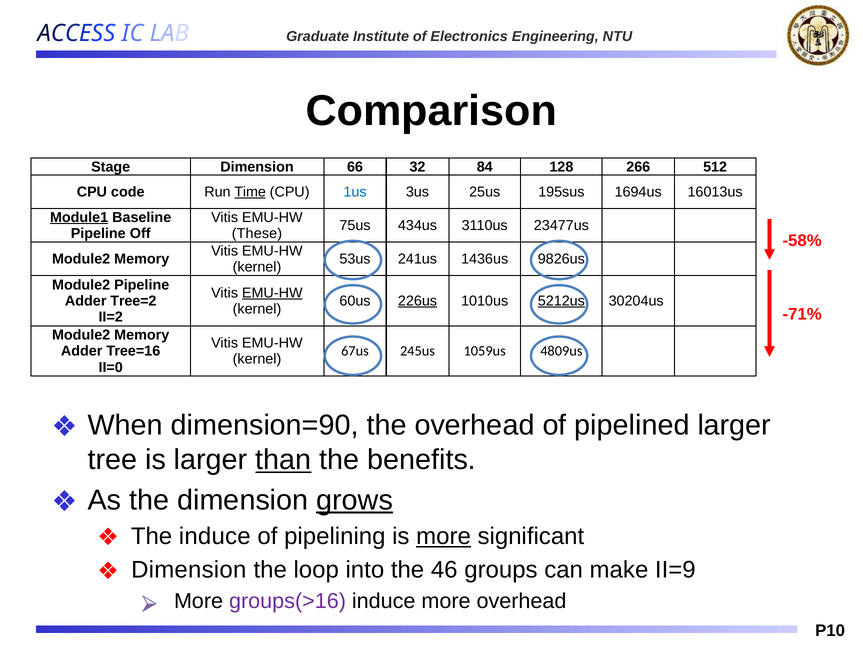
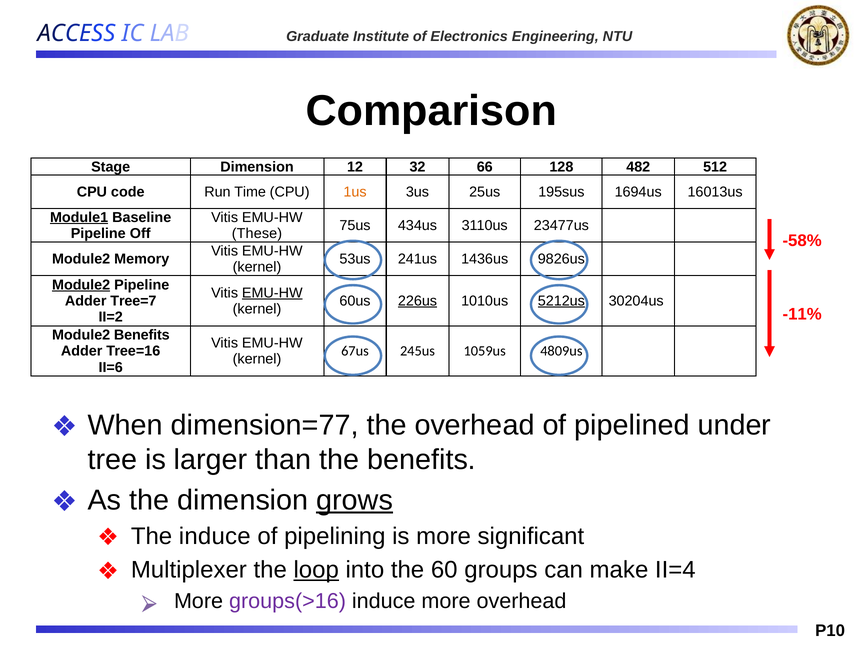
66: 66 -> 12
84: 84 -> 66
266: 266 -> 482
Time underline: present -> none
1us colour: blue -> orange
Module2 at (81, 285) underline: none -> present
Tree=2: Tree=2 -> Tree=7
-71%: -71% -> -11%
Memory at (142, 335): Memory -> Benefits
II=0: II=0 -> II=6
dimension=90: dimension=90 -> dimension=77
pipelined larger: larger -> under
than underline: present -> none
more at (443, 536) underline: present -> none
Dimension at (189, 570): Dimension -> Multiplexer
loop underline: none -> present
46: 46 -> 60
II=9: II=9 -> II=4
